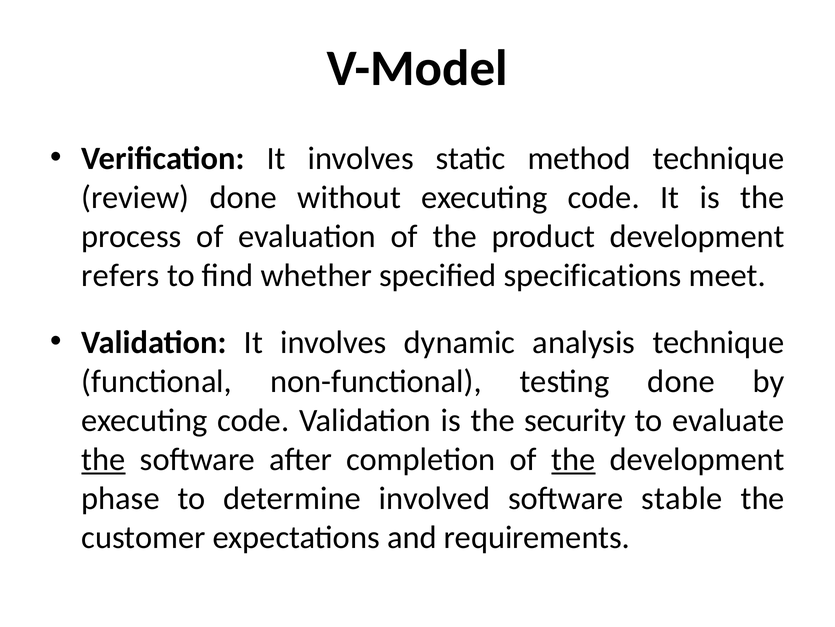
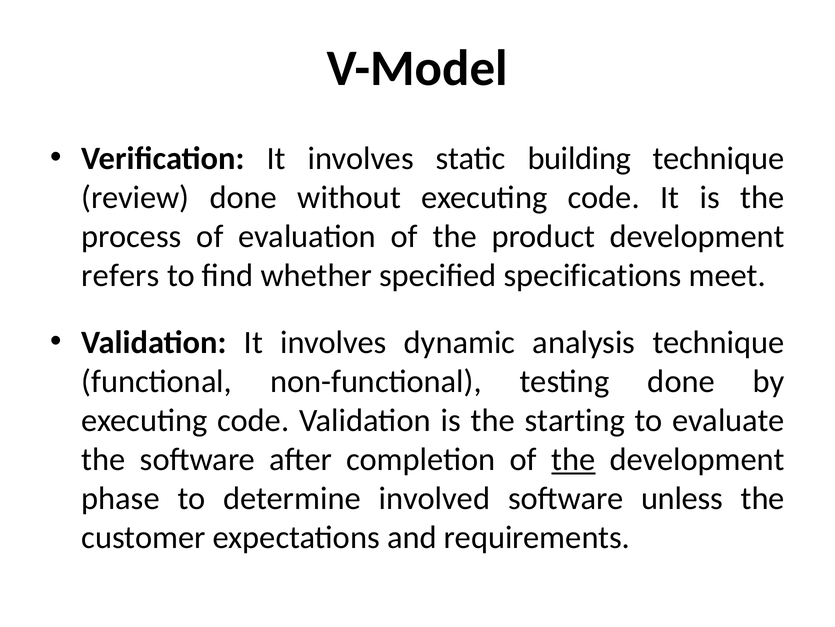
method: method -> building
security: security -> starting
the at (103, 459) underline: present -> none
stable: stable -> unless
